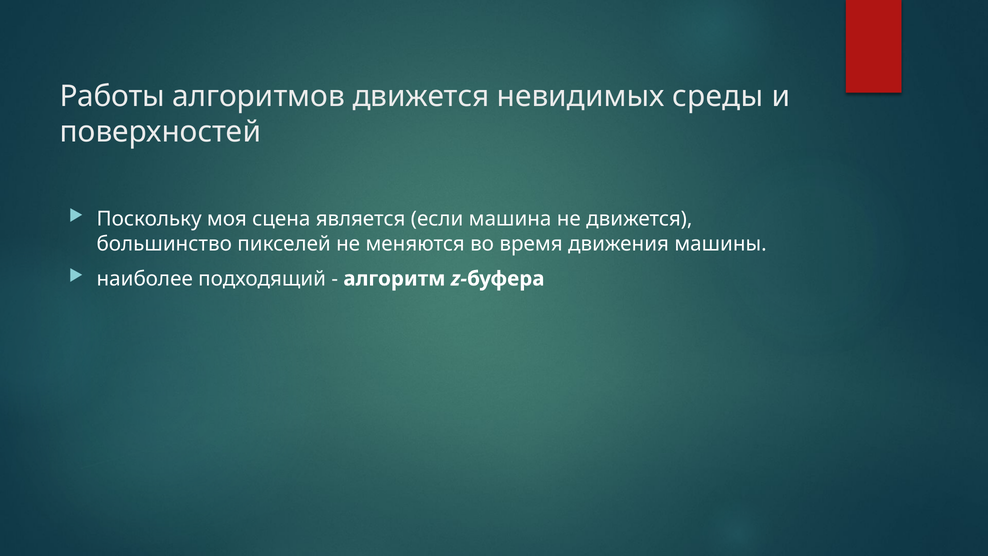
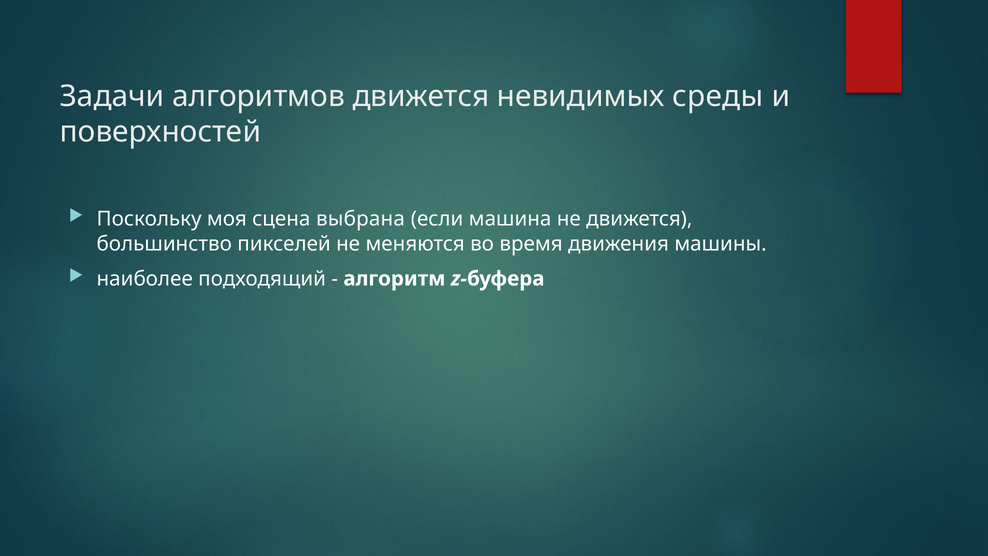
Работы: Работы -> Задачи
является: является -> выбрана
